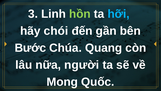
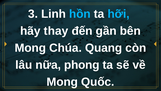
hồn colour: light green -> light blue
chói: chói -> thay
Bước at (30, 48): Bước -> Mong
người: người -> phong
